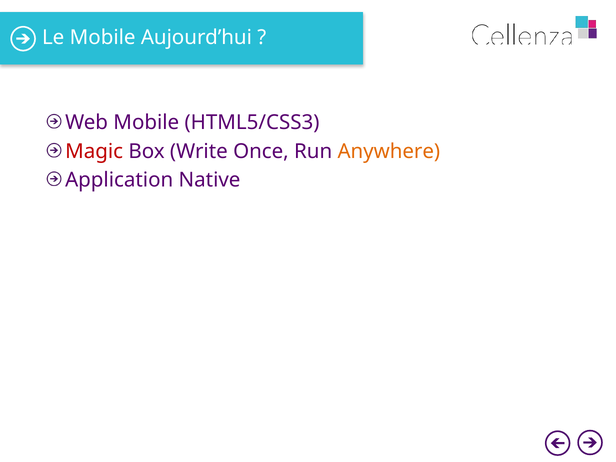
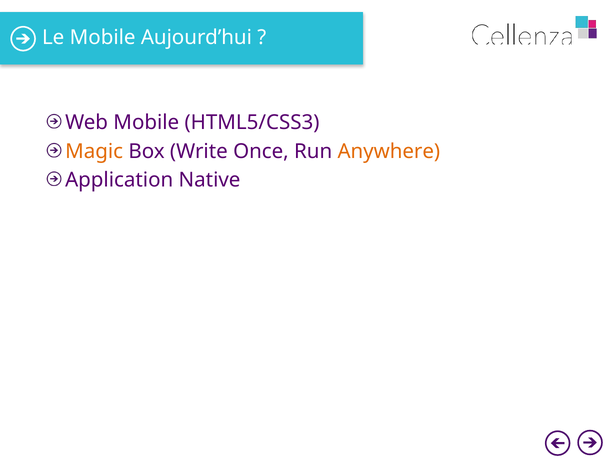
Magic colour: red -> orange
